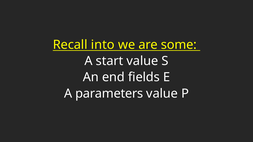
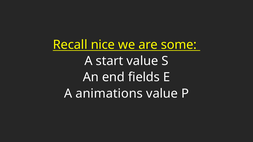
into: into -> nice
parameters: parameters -> animations
